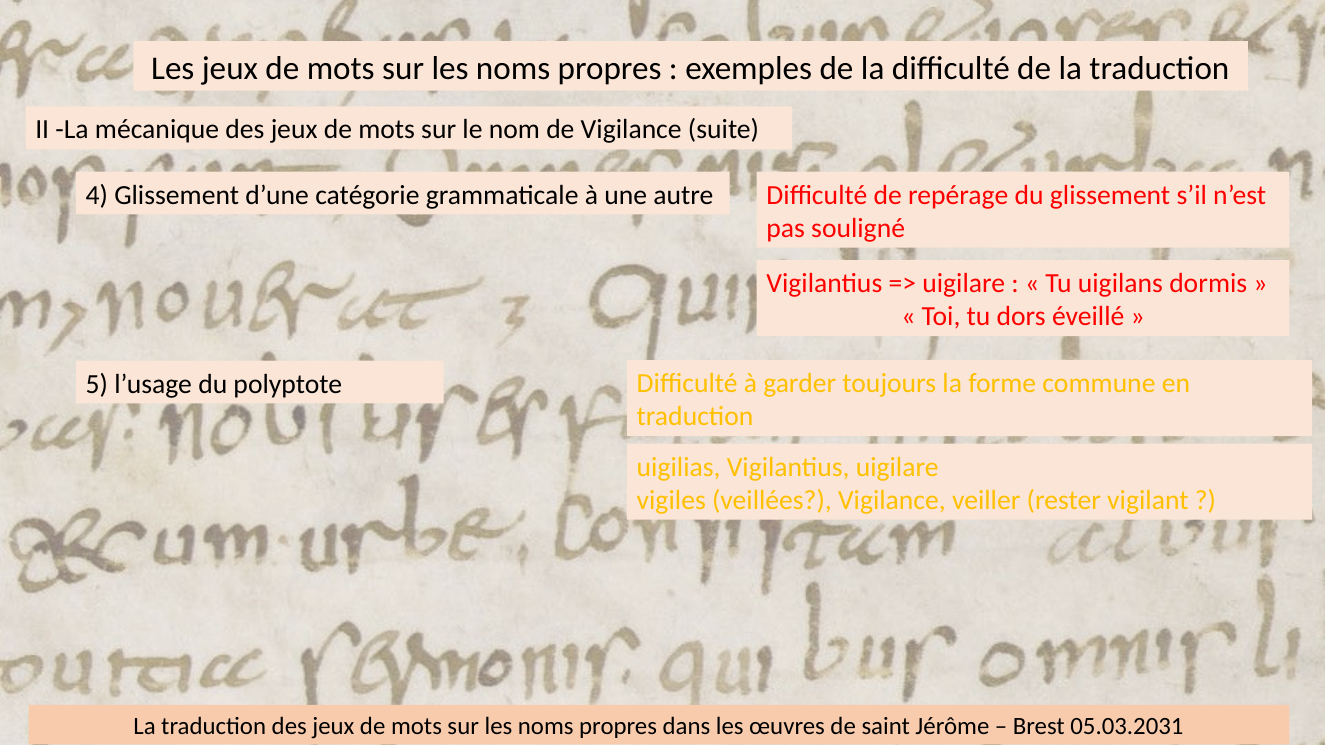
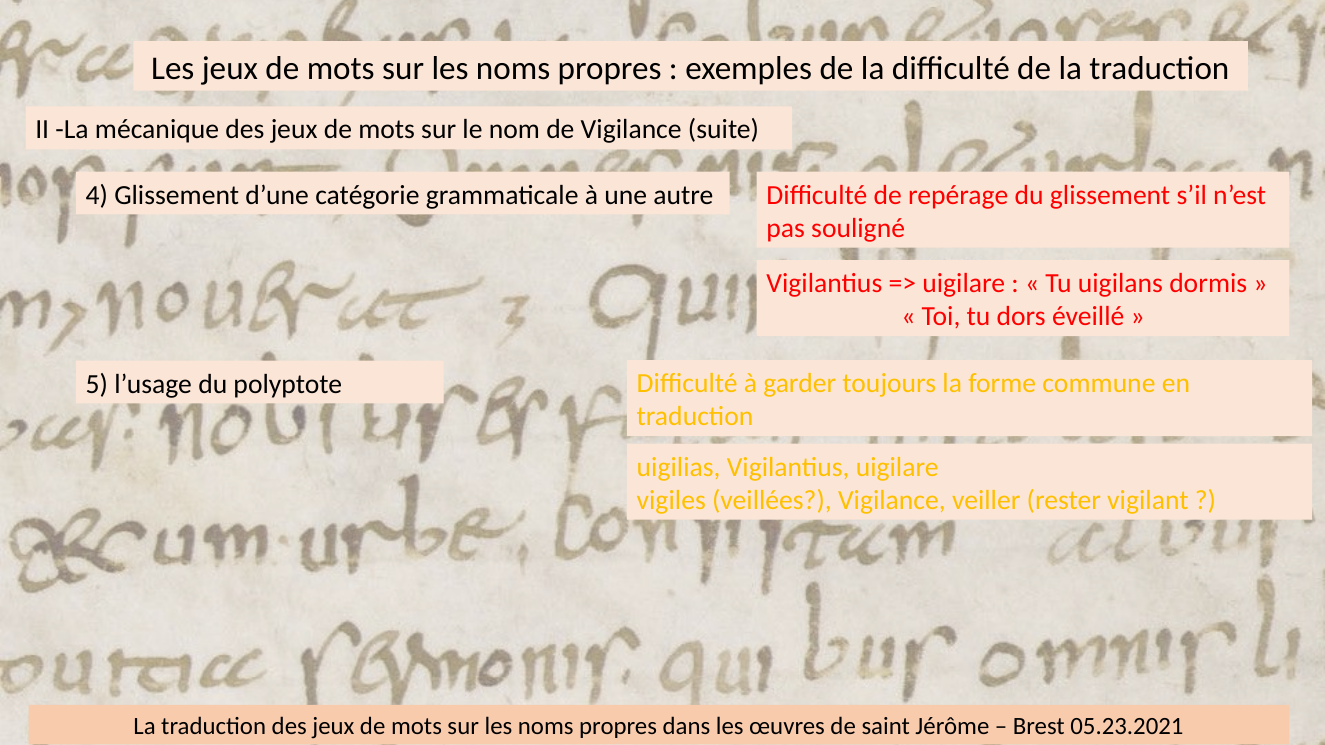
05.03.2031: 05.03.2031 -> 05.23.2021
